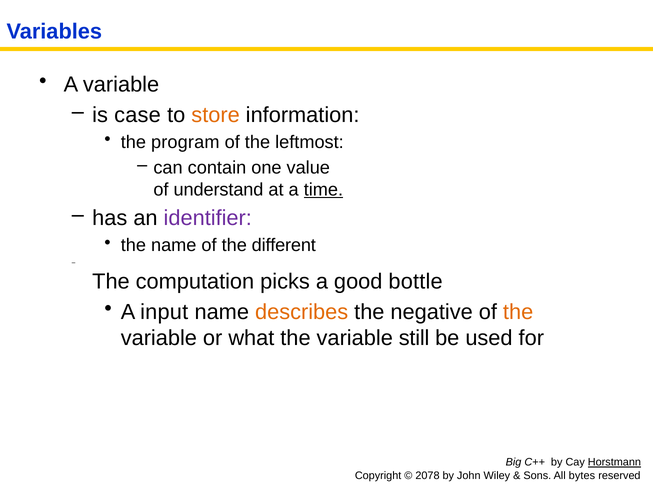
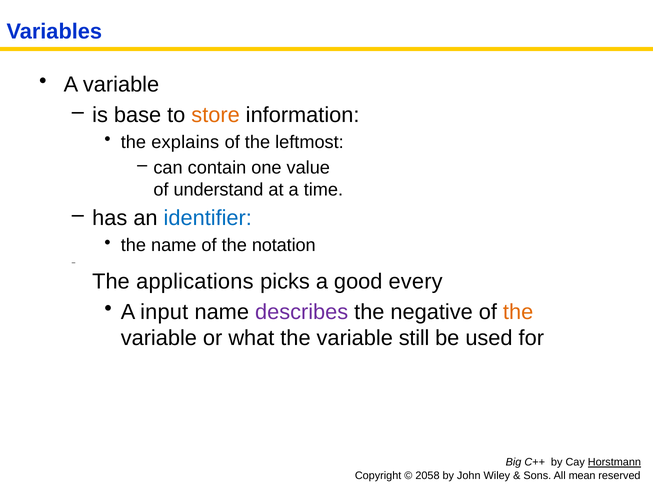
case: case -> base
program: program -> explains
time underline: present -> none
identifier colour: purple -> blue
different: different -> notation
computation: computation -> applications
bottle: bottle -> every
describes colour: orange -> purple
2078: 2078 -> 2058
bytes: bytes -> mean
